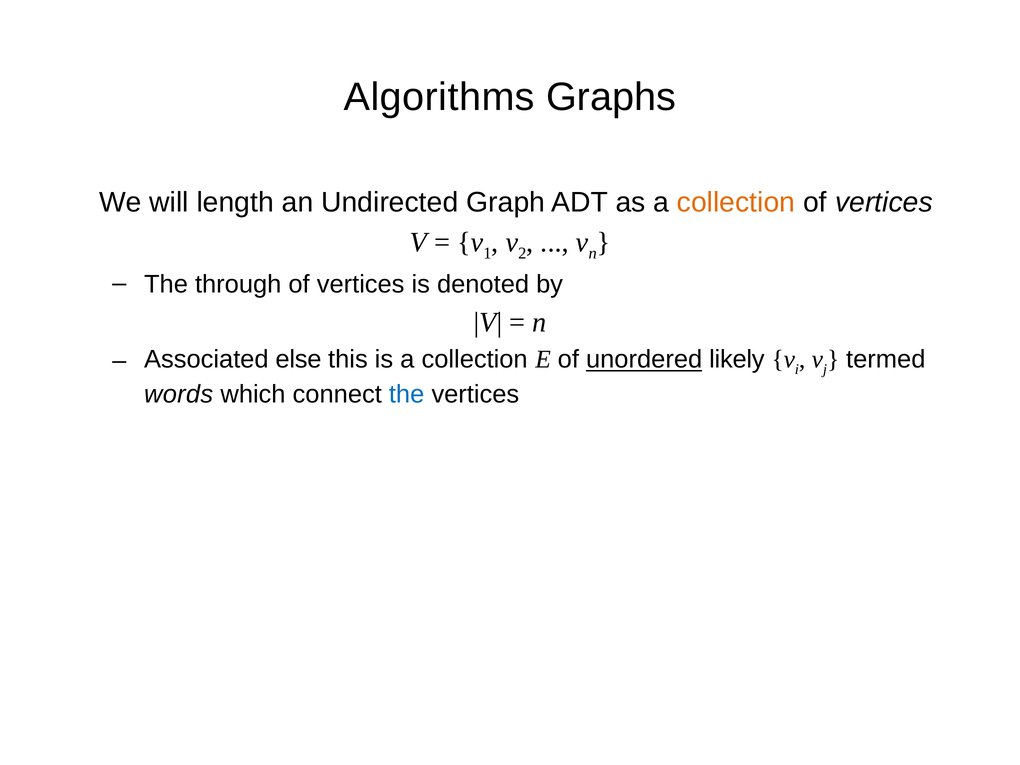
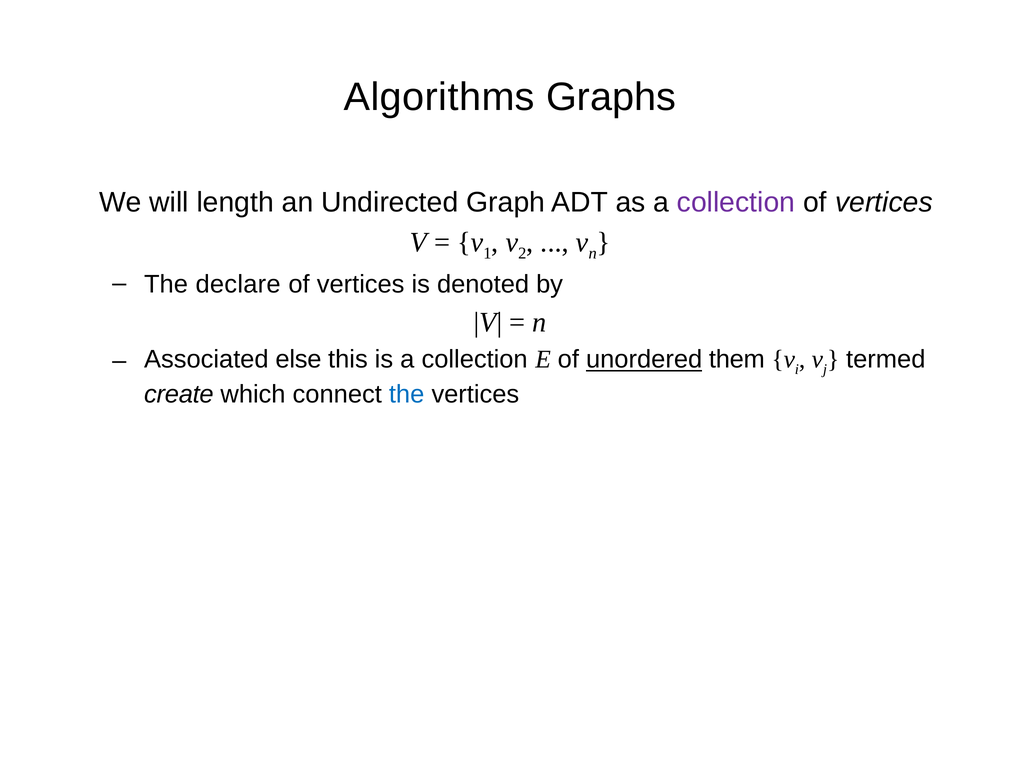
collection at (736, 203) colour: orange -> purple
through: through -> declare
likely: likely -> them
words: words -> create
